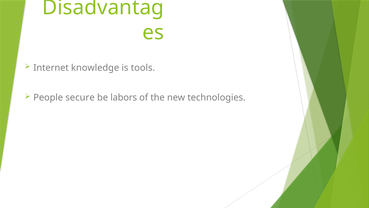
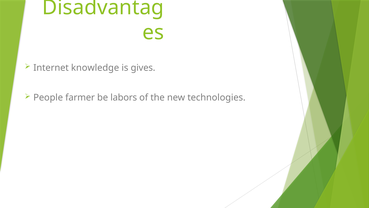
tools: tools -> gives
secure: secure -> farmer
